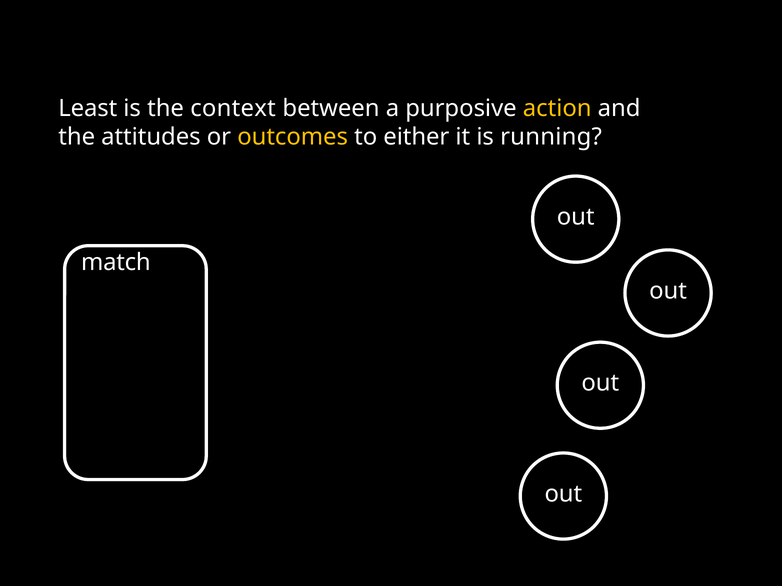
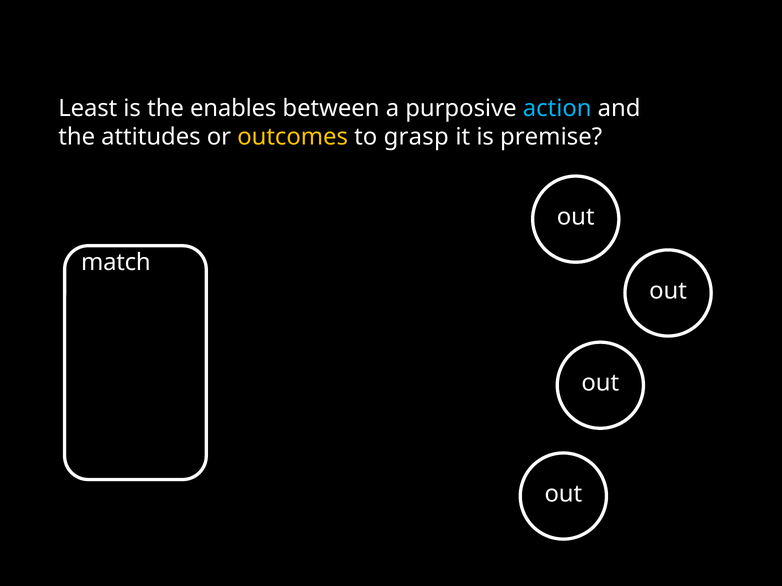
context: context -> enables
action colour: yellow -> light blue
either: either -> grasp
running: running -> premise
